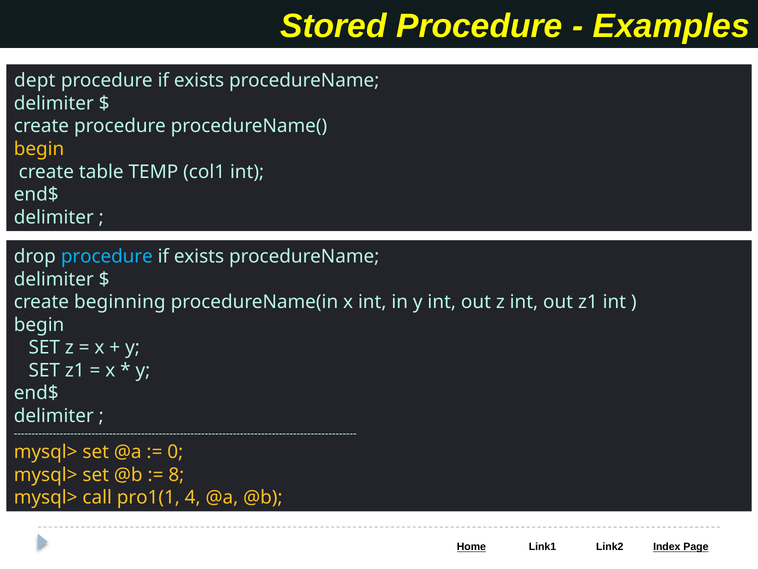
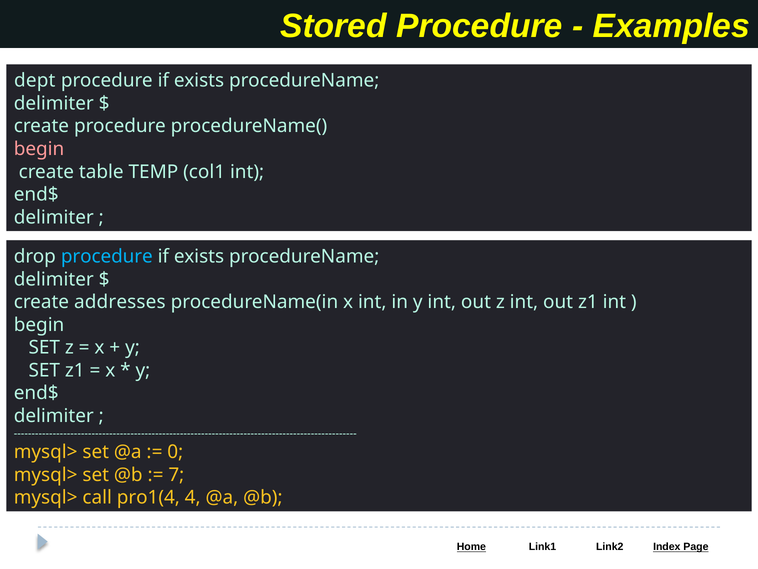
begin at (39, 149) colour: yellow -> pink
beginning: beginning -> addresses
8: 8 -> 7
pro1(1: pro1(1 -> pro1(4
